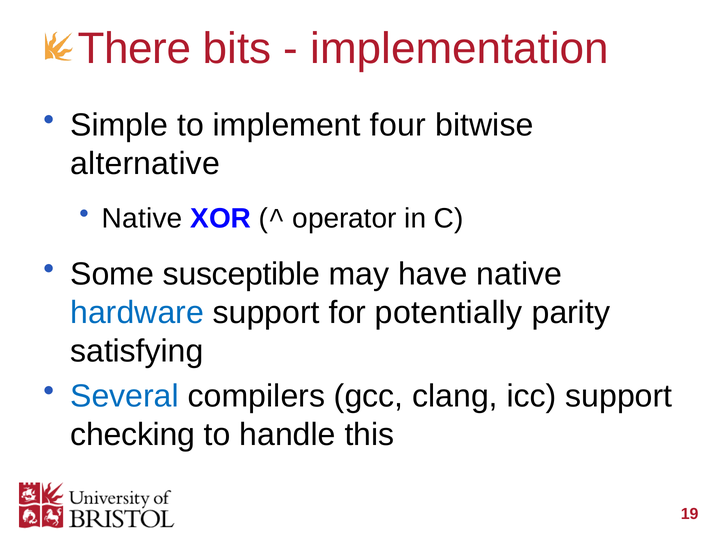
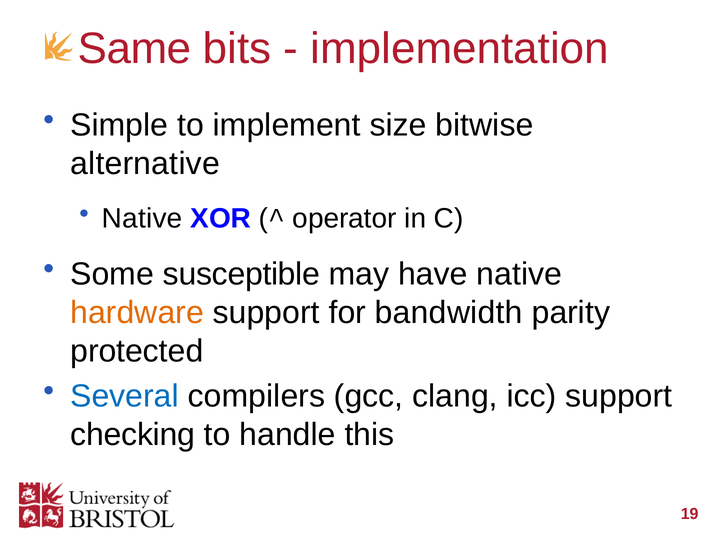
There: There -> Same
four: four -> size
hardware colour: blue -> orange
potentially: potentially -> bandwidth
satisfying: satisfying -> protected
